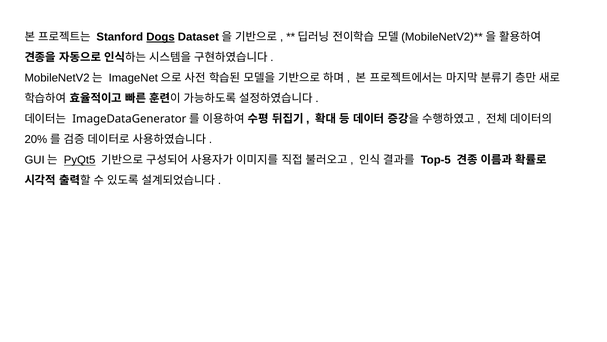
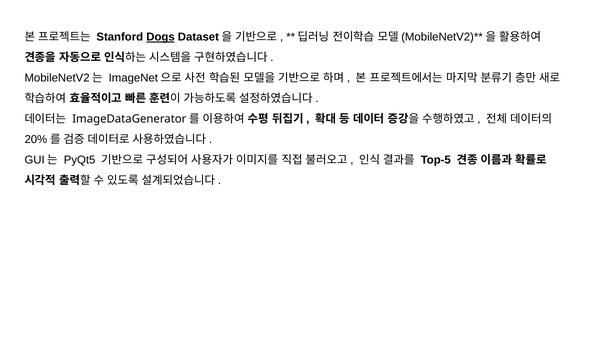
PyQt5 underline: present -> none
